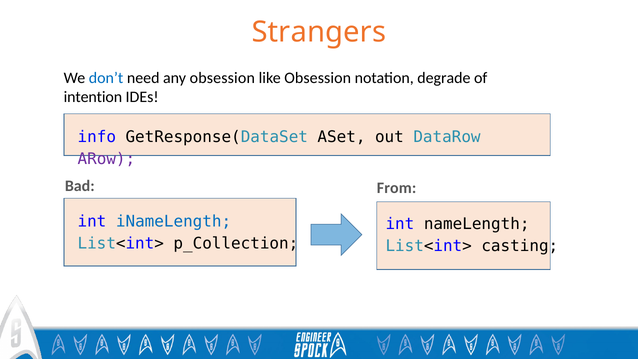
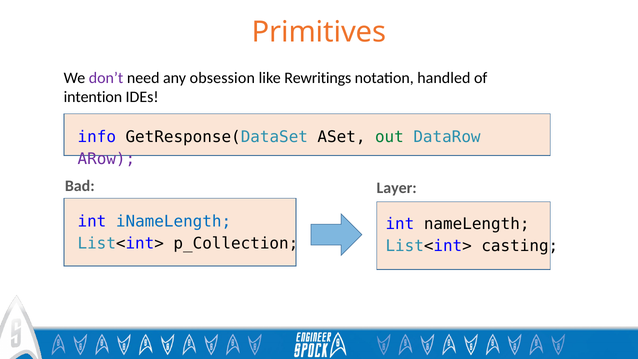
Strangers: Strangers -> Primitives
don’t colour: blue -> purple
like Obsession: Obsession -> Rewritings
degrade: degrade -> handled
out colour: black -> green
From: From -> Layer
